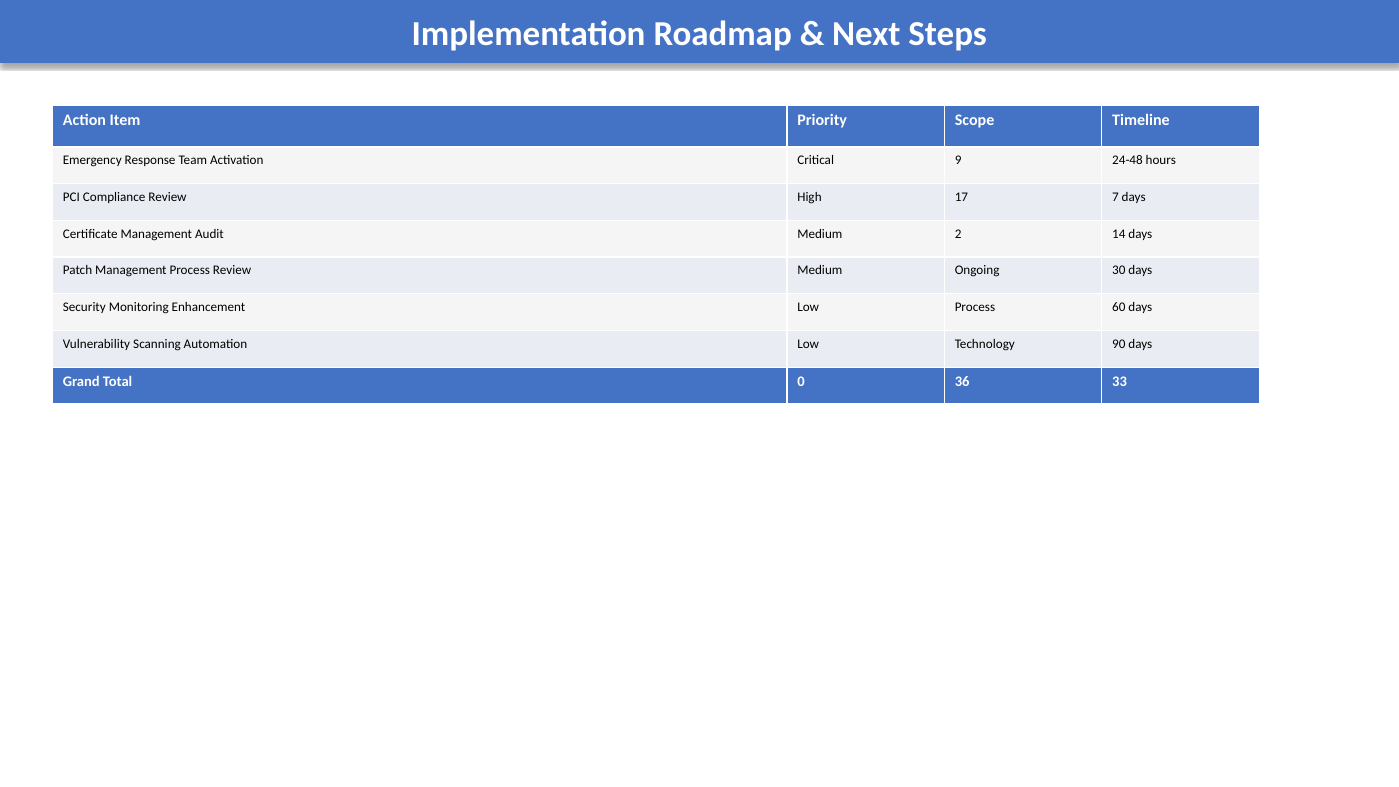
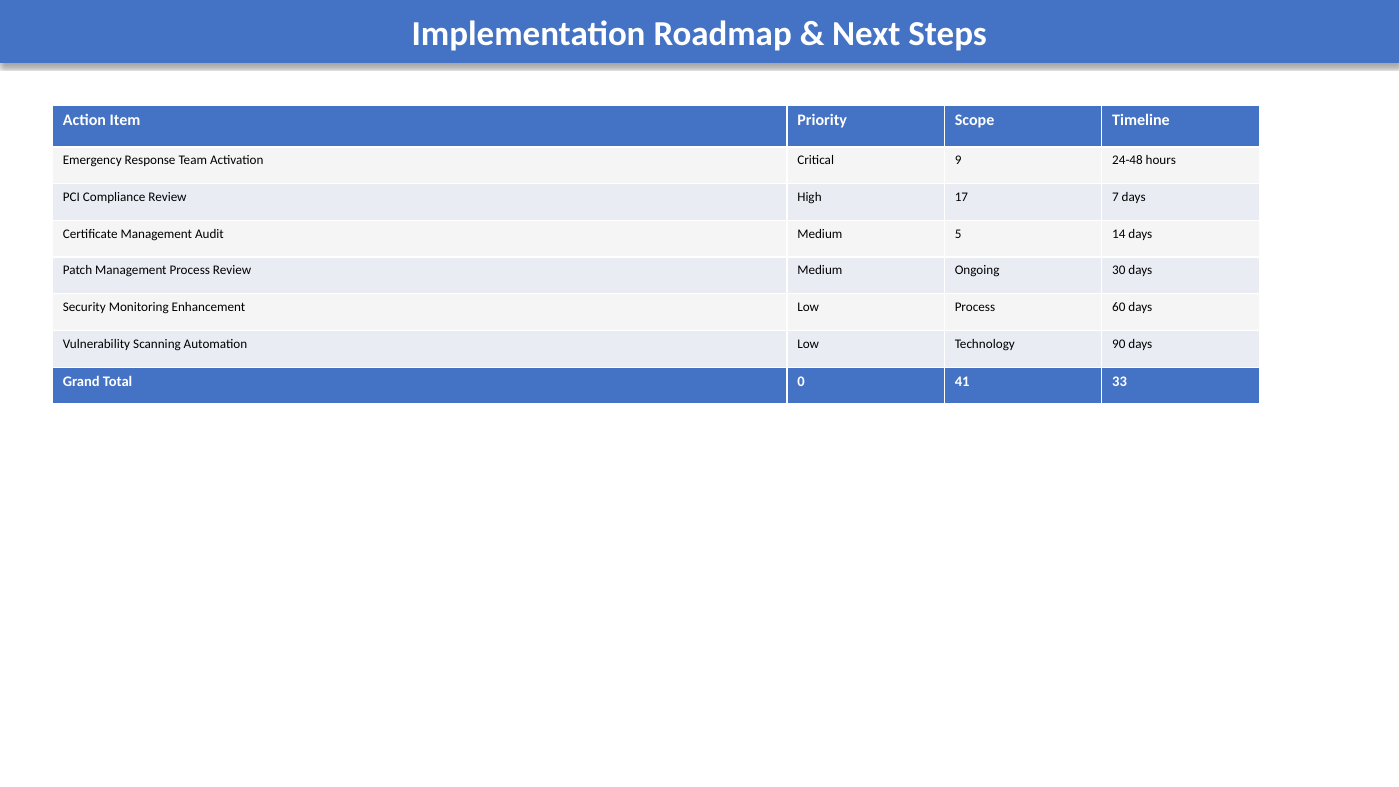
2: 2 -> 5
36: 36 -> 41
